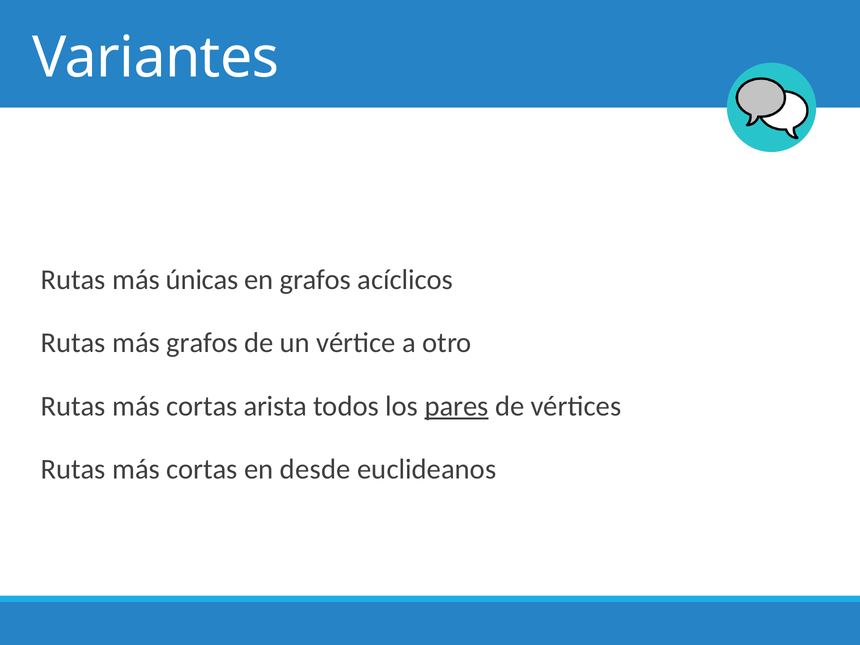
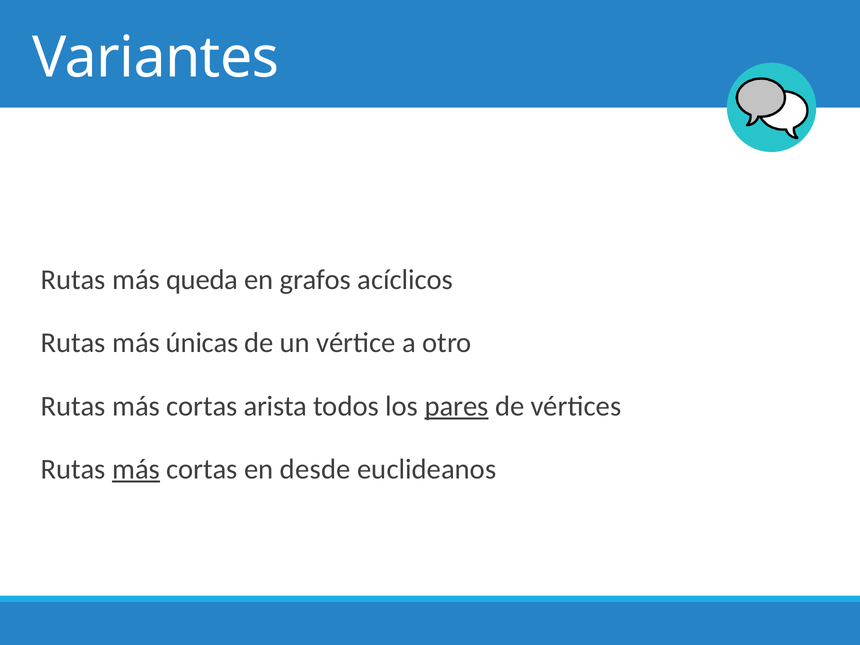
únicas: únicas -> queda
más grafos: grafos -> únicas
más at (136, 469) underline: none -> present
